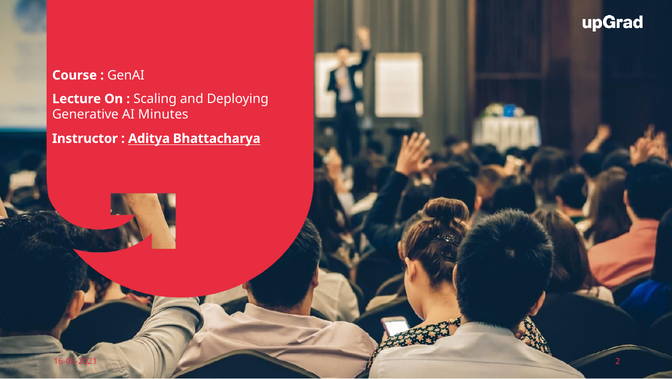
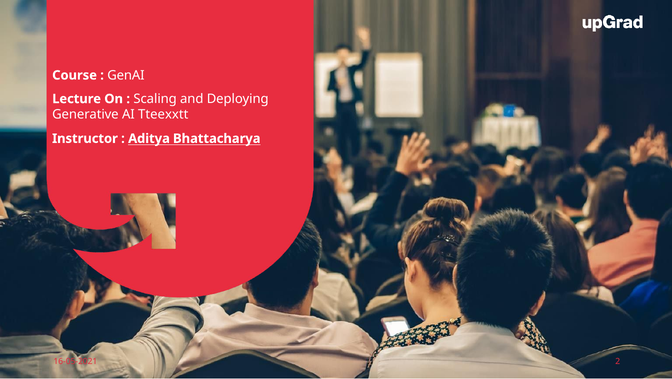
AI Minutes: Minutes -> Tteexxtt
